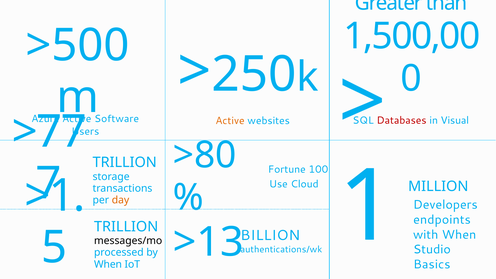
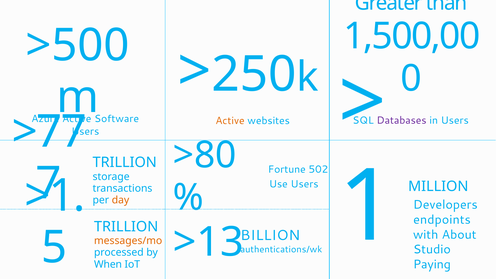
Databases colour: red -> purple
in Visual: Visual -> Users
100: 100 -> 502
Use Cloud: Cloud -> Users
with When: When -> About
messages/mo colour: black -> orange
Basics: Basics -> Paying
